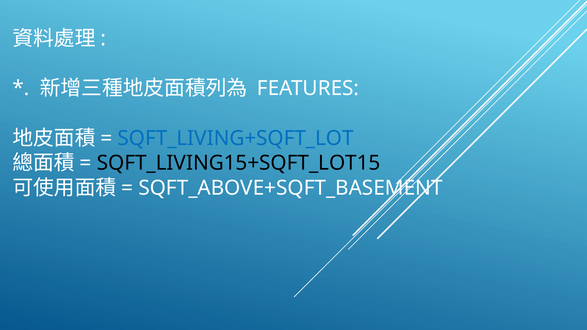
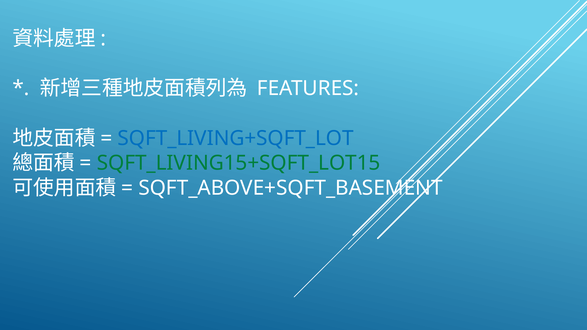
SQFT_LIVING15+SQFT_LOT15 colour: black -> green
